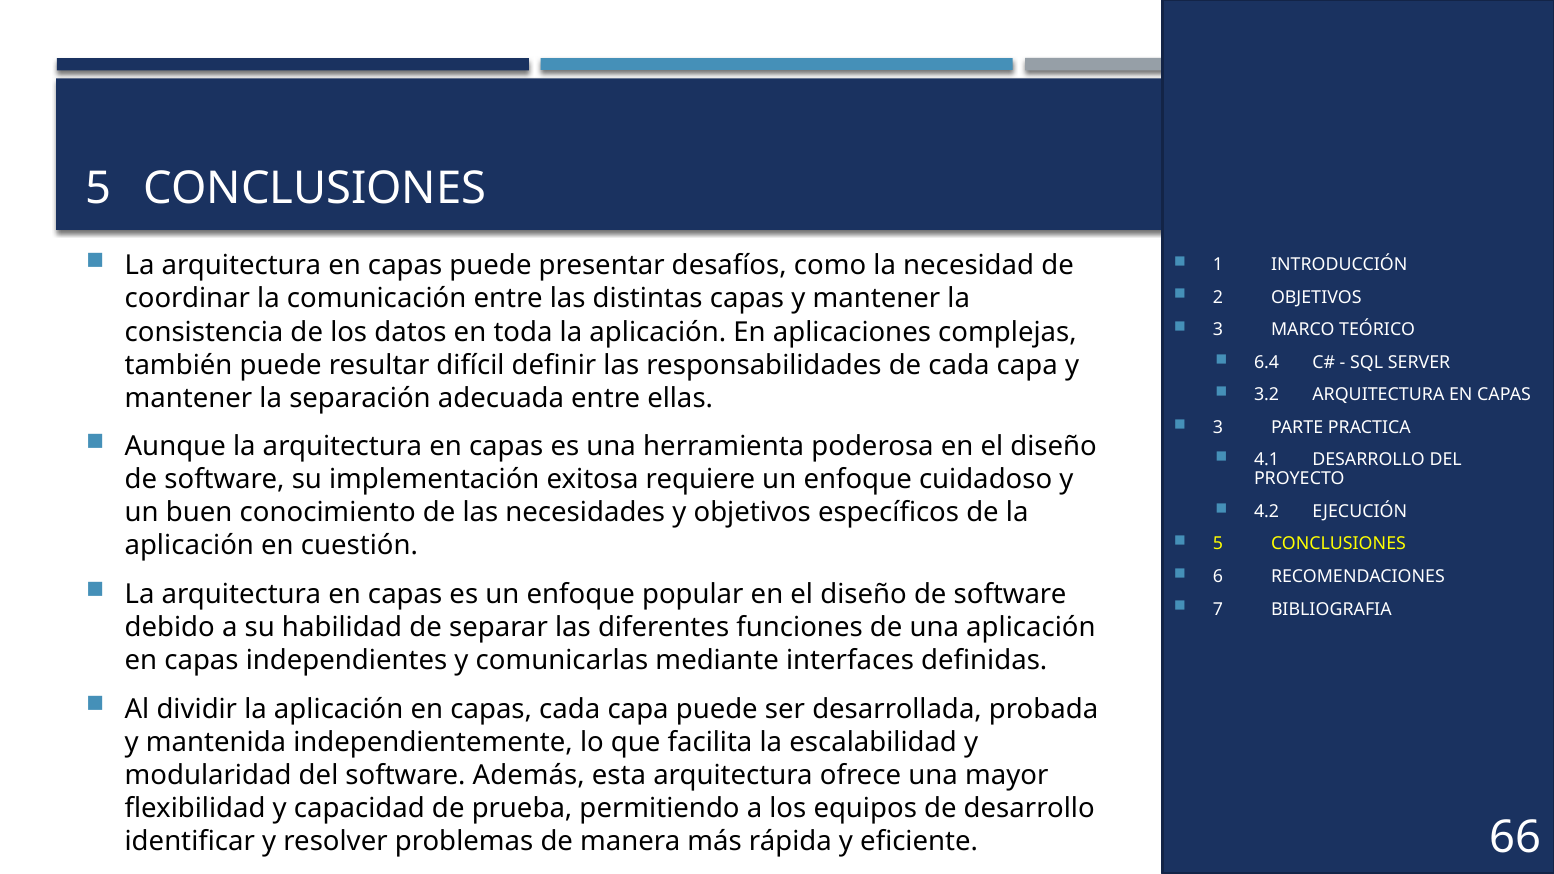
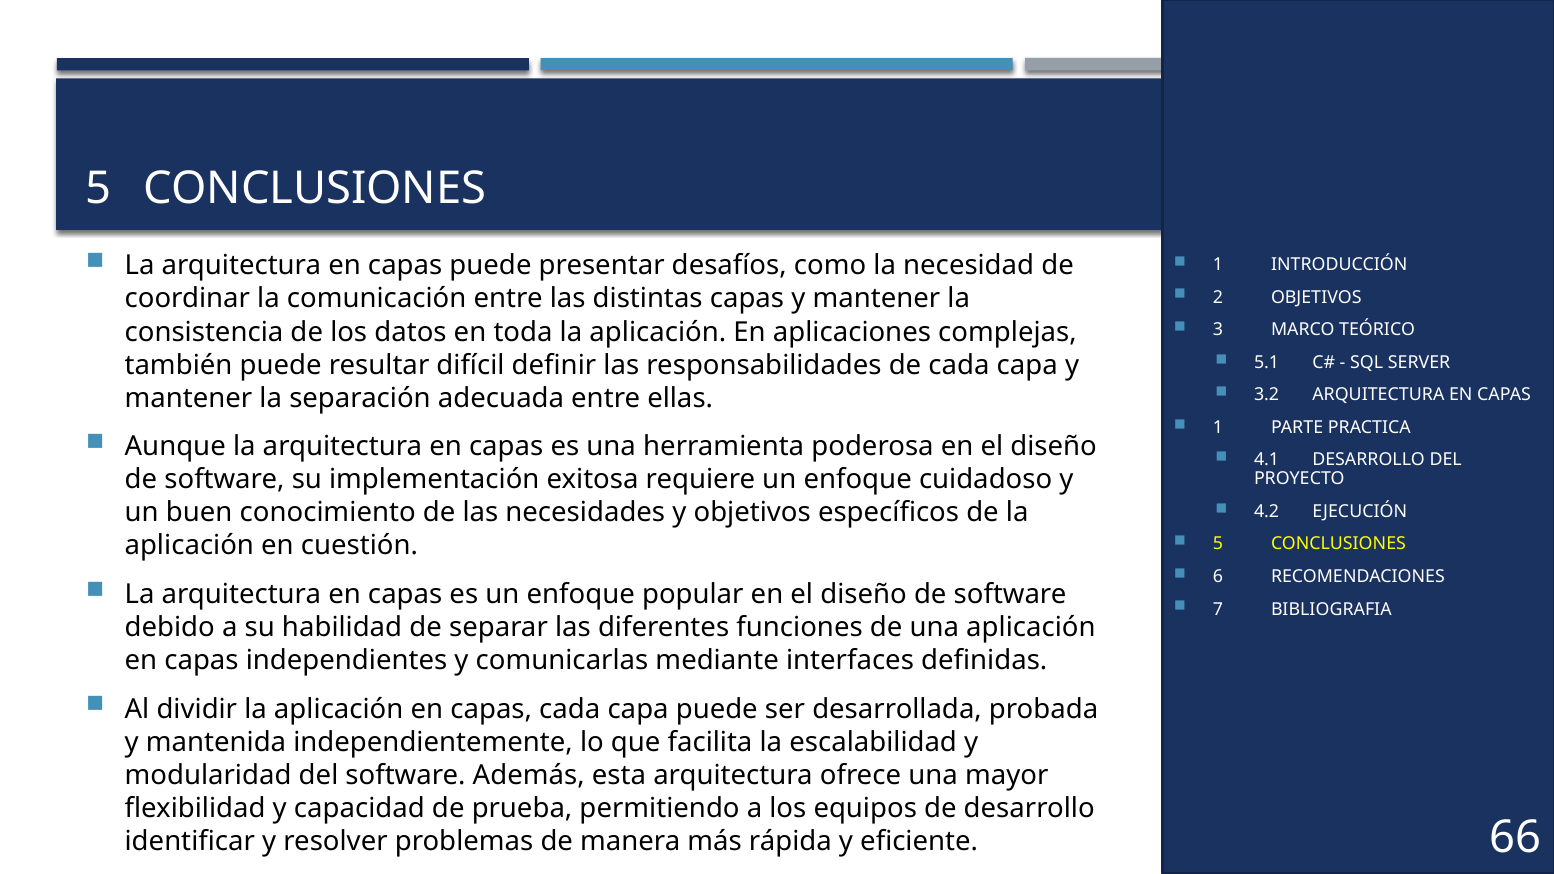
6.4: 6.4 -> 5.1
3 at (1218, 427): 3 -> 1
